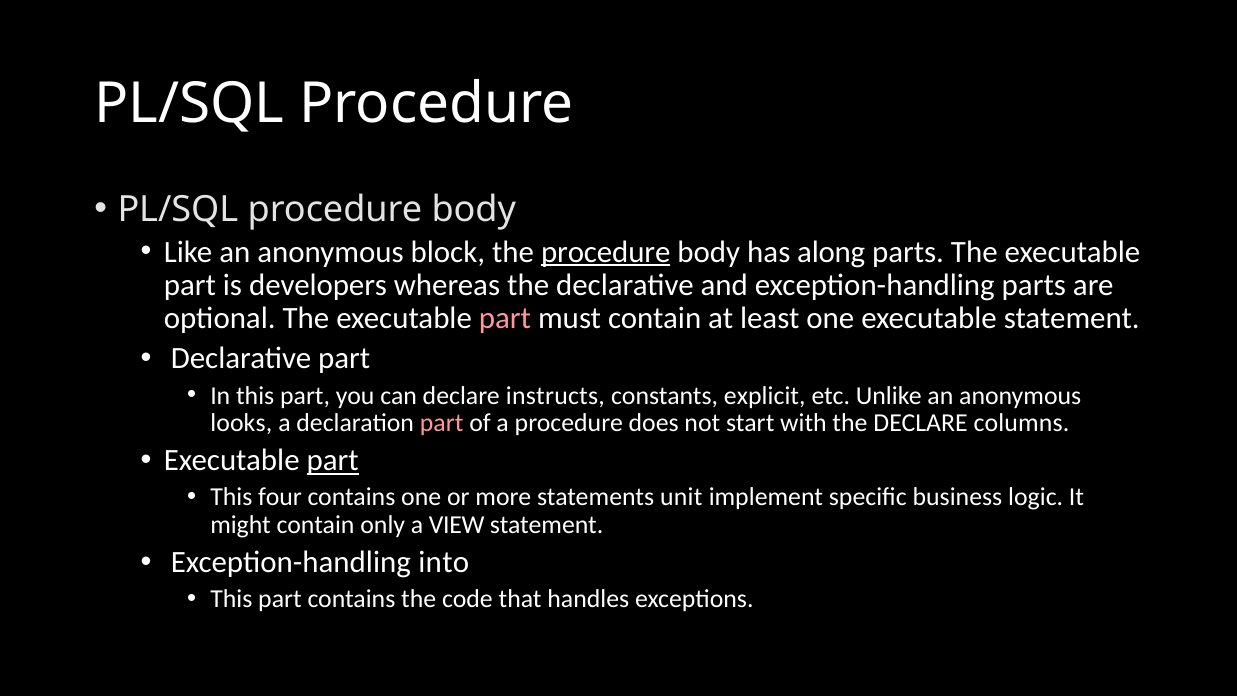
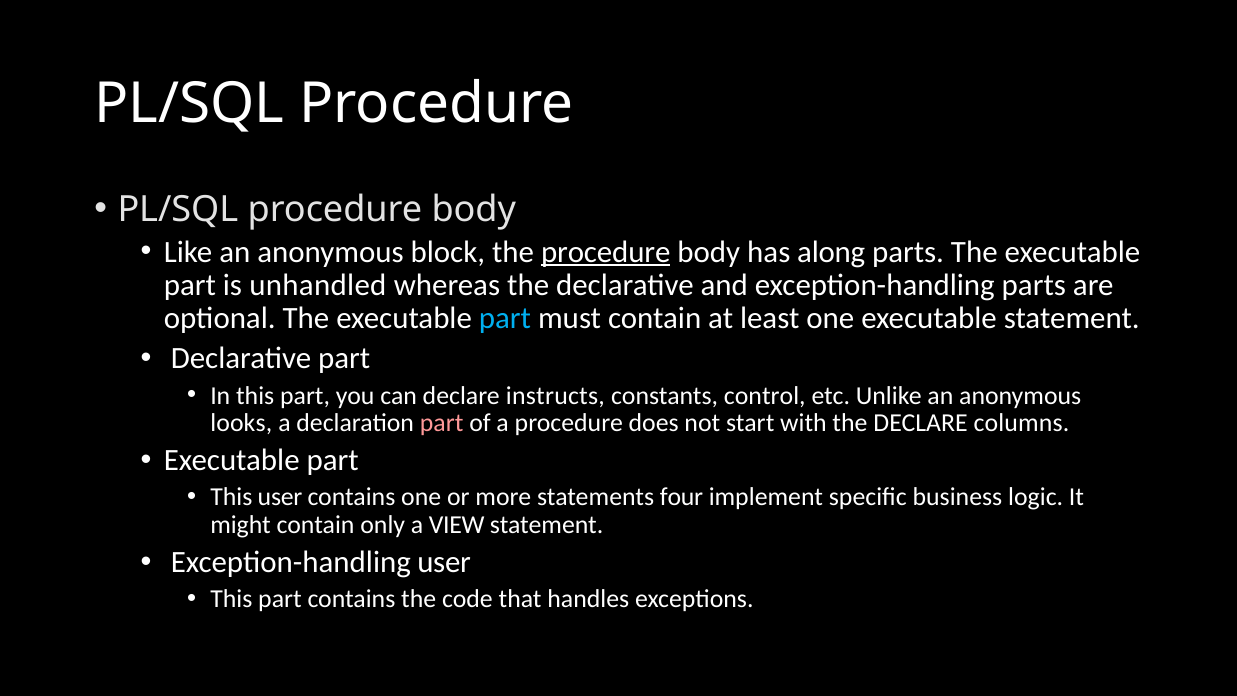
developers: developers -> unhandled
part at (505, 319) colour: pink -> light blue
explicit: explicit -> control
part at (333, 460) underline: present -> none
This four: four -> user
unit: unit -> four
Exception-handling into: into -> user
